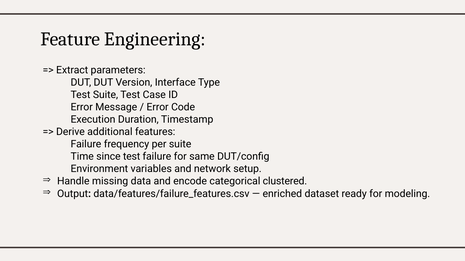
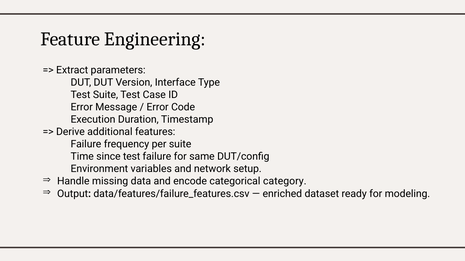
clustered: clustered -> category
